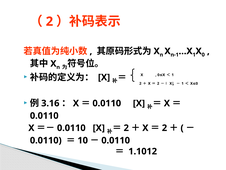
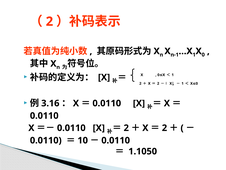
1.1012: 1.1012 -> 1.1050
